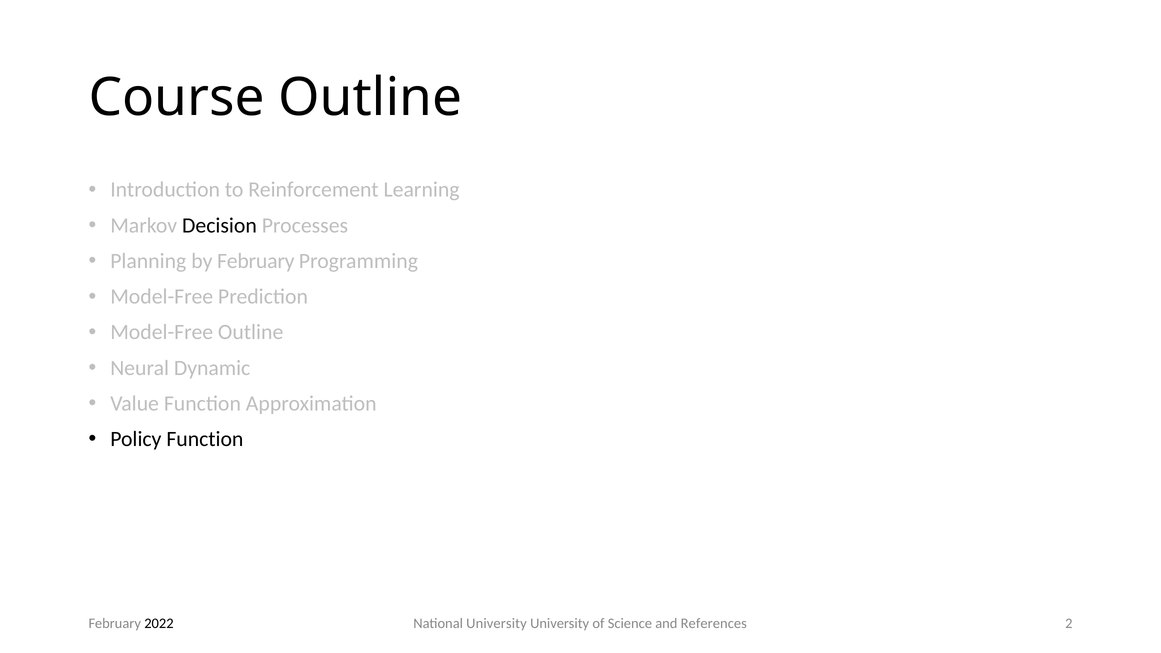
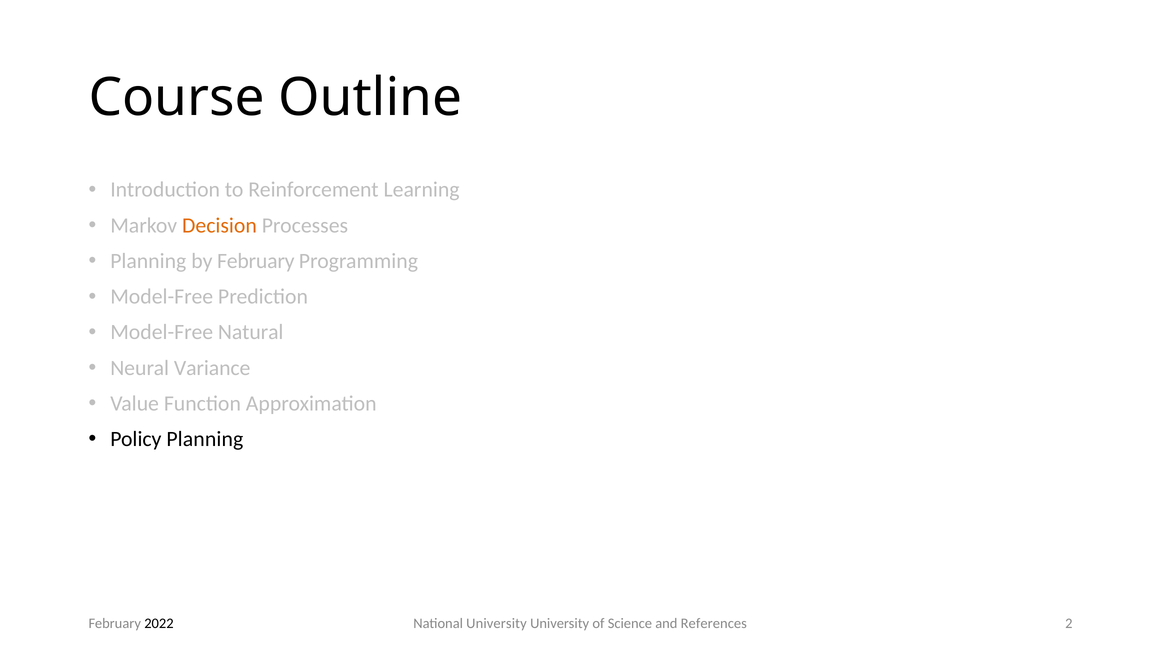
Decision colour: black -> orange
Model-Free Outline: Outline -> Natural
Dynamic: Dynamic -> Variance
Policy Function: Function -> Planning
